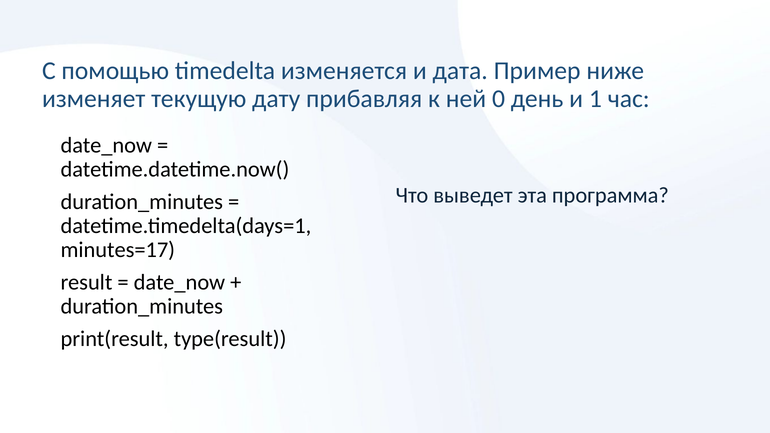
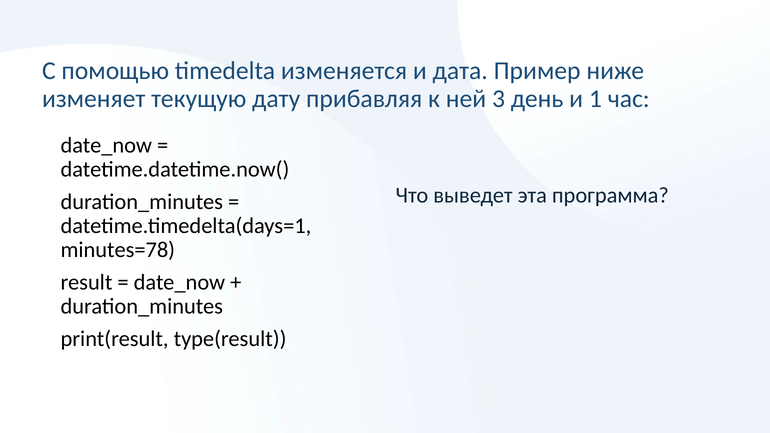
0: 0 -> 3
minutes=17: minutes=17 -> minutes=78
